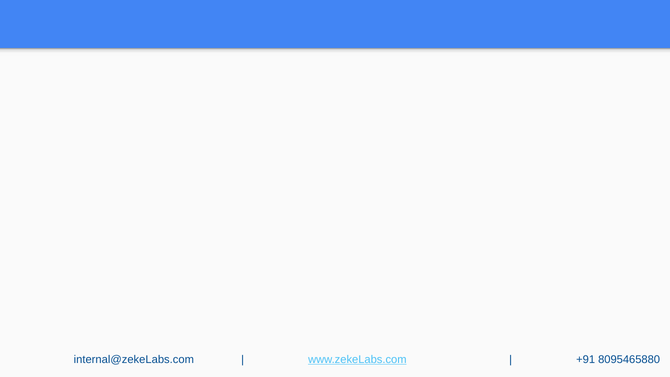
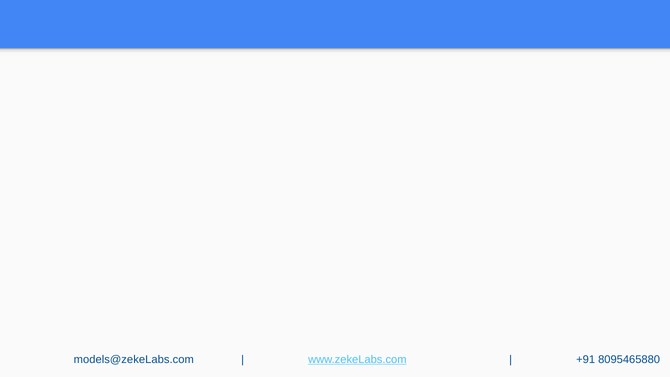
internal@zekeLabs.com: internal@zekeLabs.com -> models@zekeLabs.com
